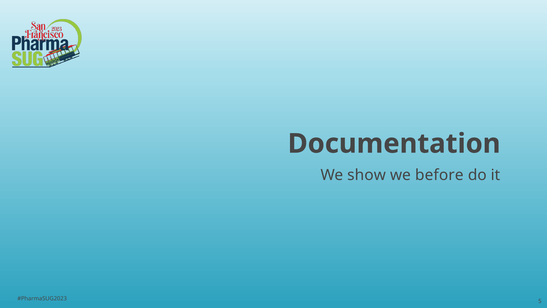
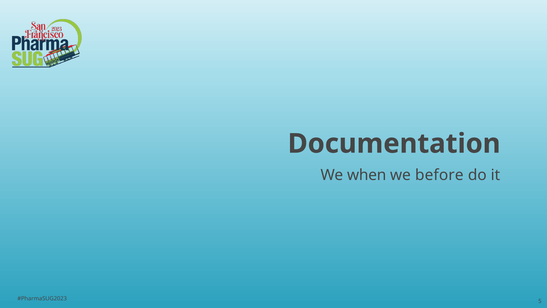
show: show -> when
